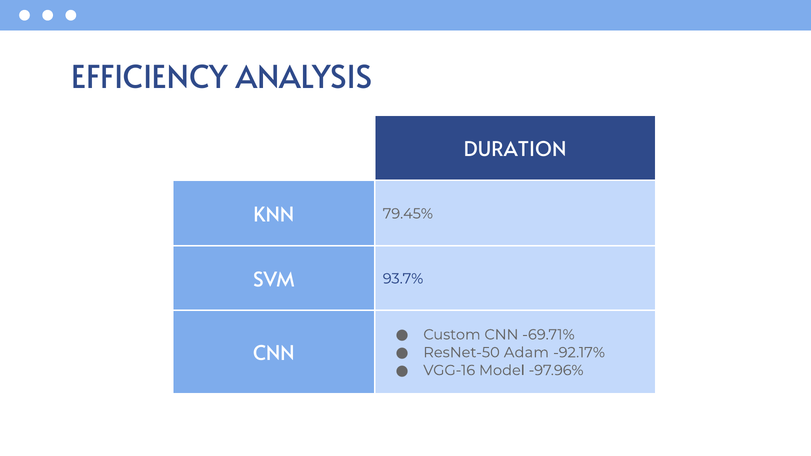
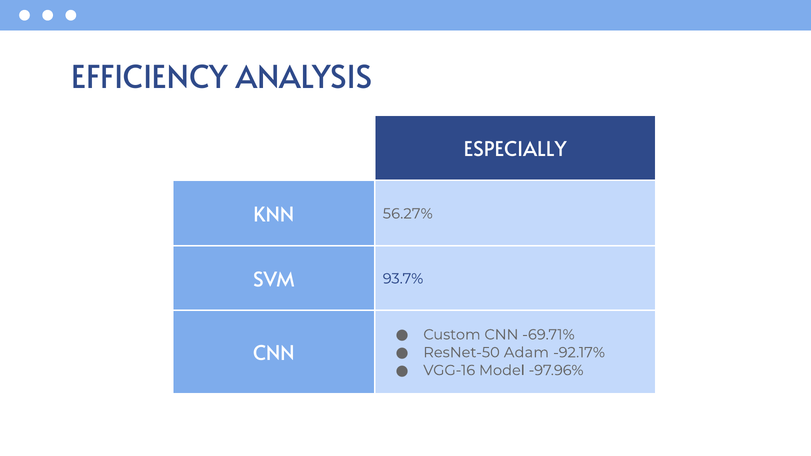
DURATION: DURATION -> ESPECIALLY
79.45%: 79.45% -> 56.27%
